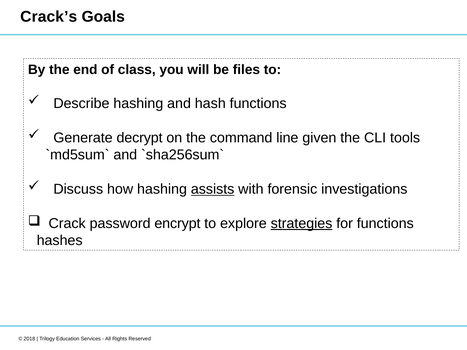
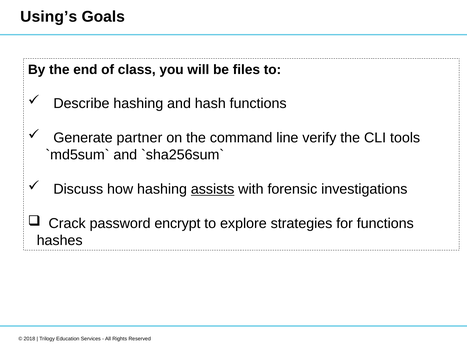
Crack’s: Crack’s -> Using’s
decrypt: decrypt -> partner
given: given -> verify
strategies underline: present -> none
